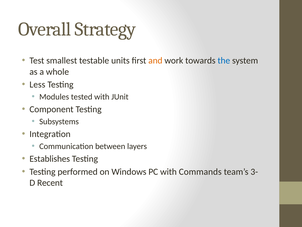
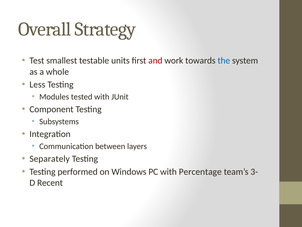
and colour: orange -> red
Establishes: Establishes -> Separately
Commands: Commands -> Percentage
